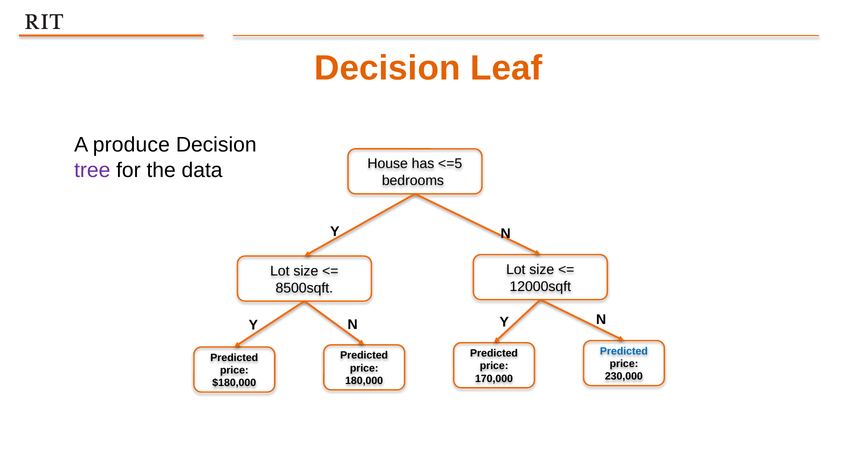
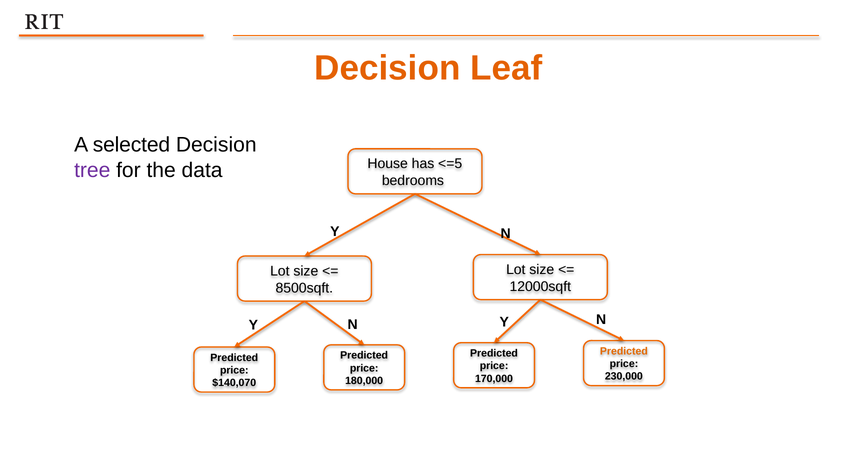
produce: produce -> selected
Predicted at (624, 351) colour: blue -> orange
$180,000: $180,000 -> $140,070
